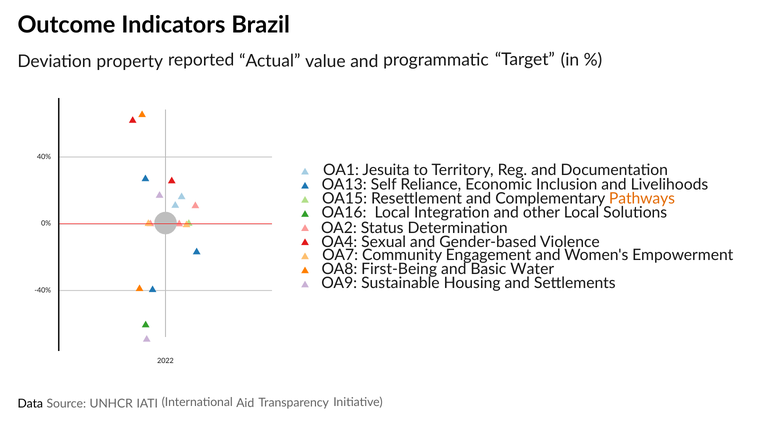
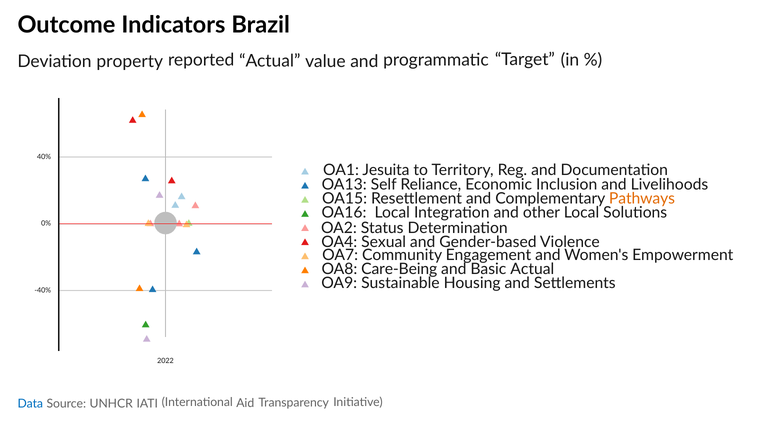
First-Being: First-Being -> Care-Being
Basic Water: Water -> Actual
Data colour: black -> blue
